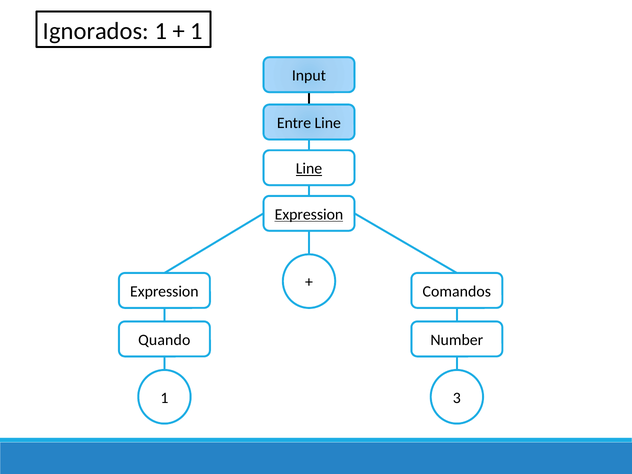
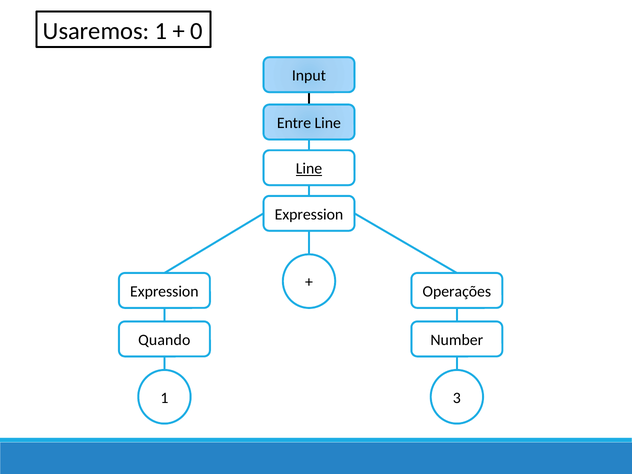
Ignorados: Ignorados -> Usaremos
1 at (197, 31): 1 -> 0
Expression at (309, 214) underline: present -> none
Comandos: Comandos -> Operações
